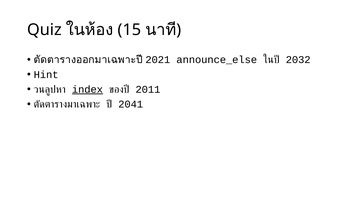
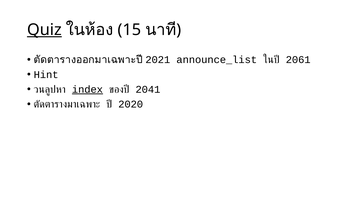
Quiz underline: none -> present
announce_else: announce_else -> announce_list
2032: 2032 -> 2061
2011: 2011 -> 2041
2041: 2041 -> 2020
